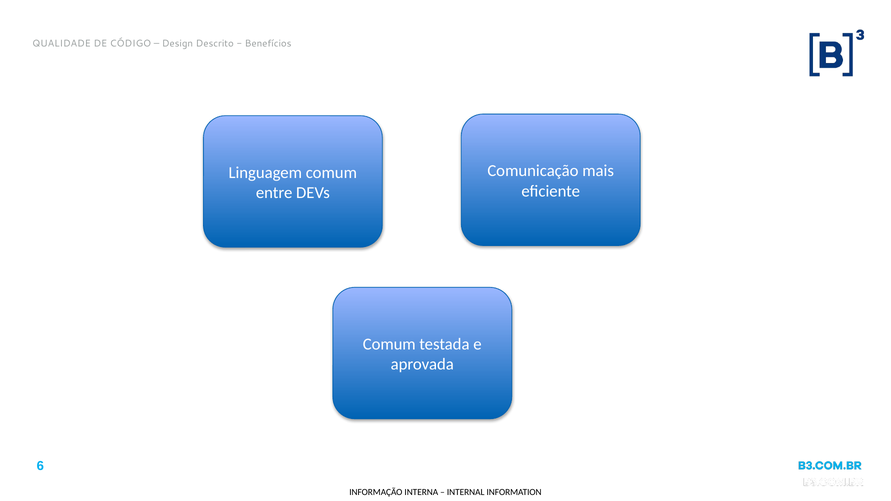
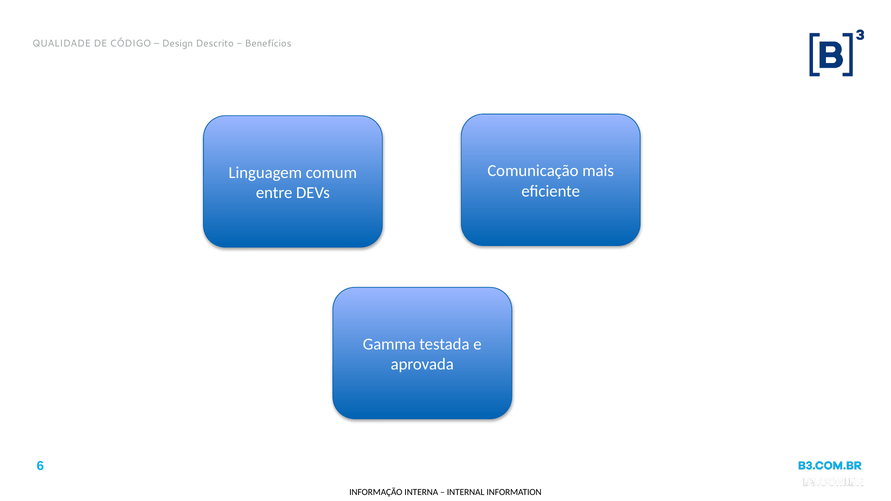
Comum at (389, 344): Comum -> Gamma
